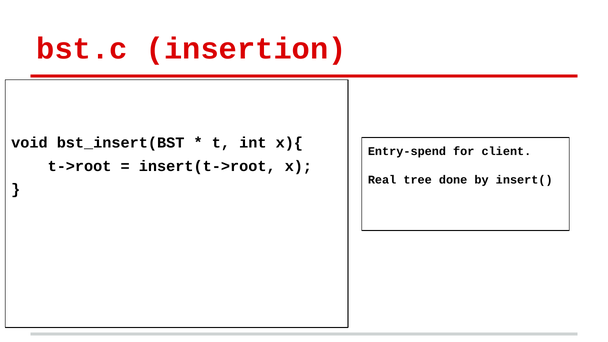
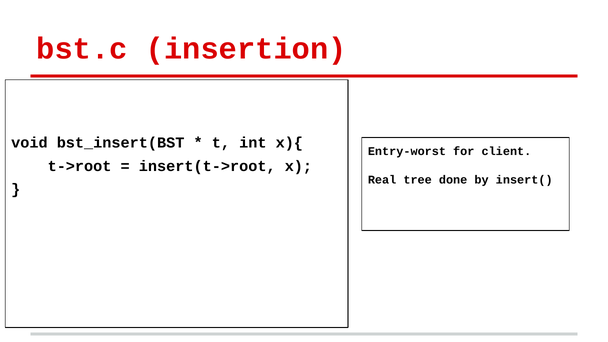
Entry-spend: Entry-spend -> Entry-worst
